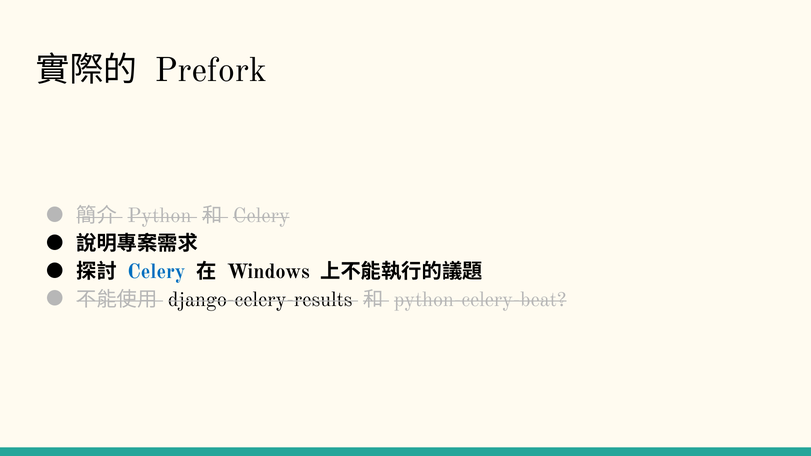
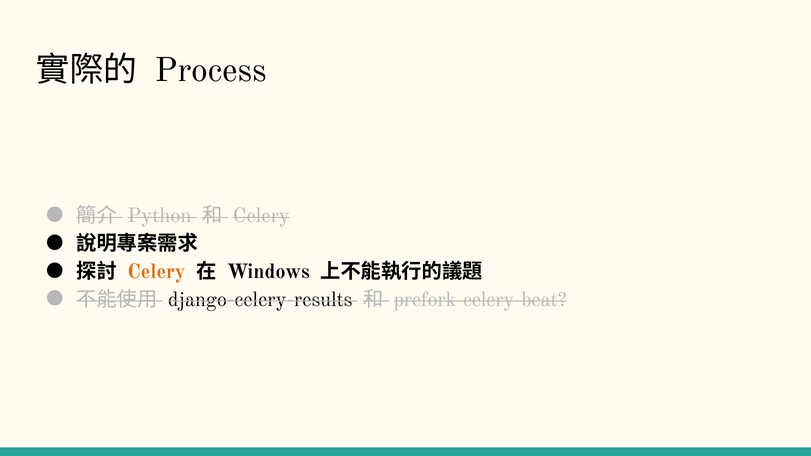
Prefork: Prefork -> Process
Celery at (156, 272) colour: blue -> orange
python-celery-beat: python-celery-beat -> prefork-celery-beat
